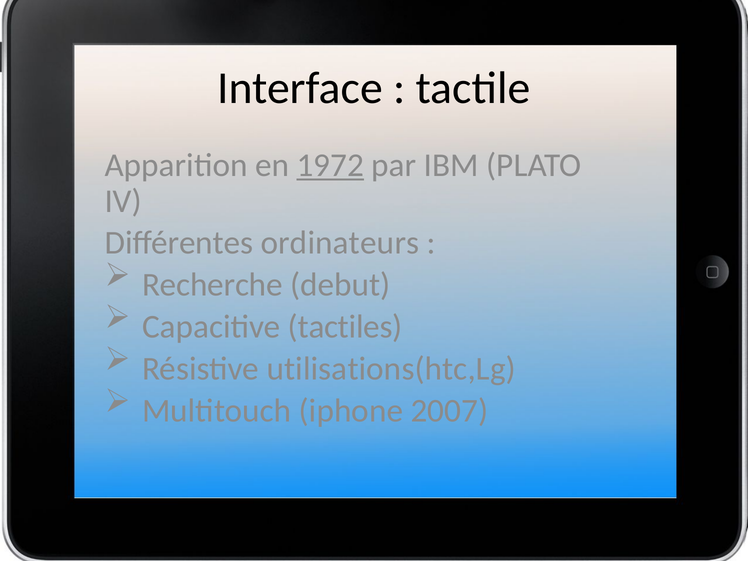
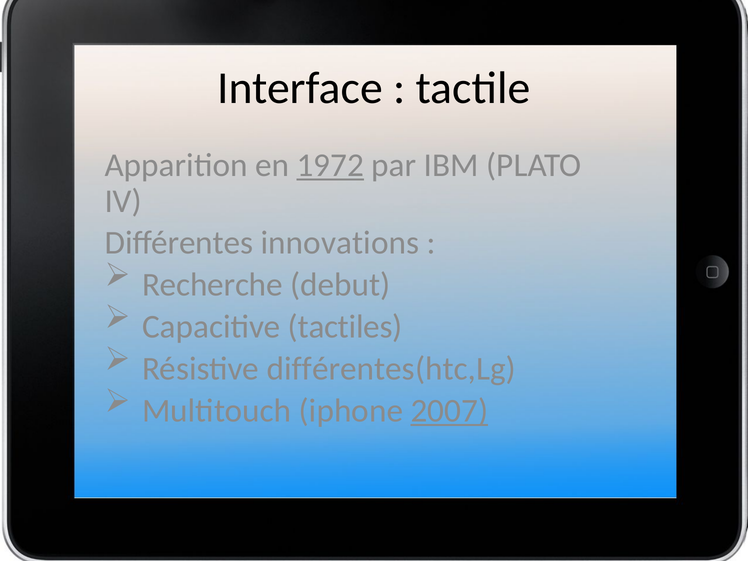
ordinateurs: ordinateurs -> innovations
utilisations(htc,Lg: utilisations(htc,Lg -> différentes(htc,Lg
2007 underline: none -> present
